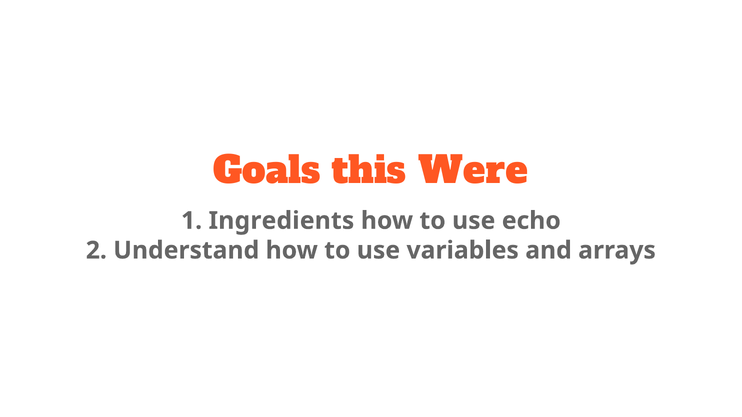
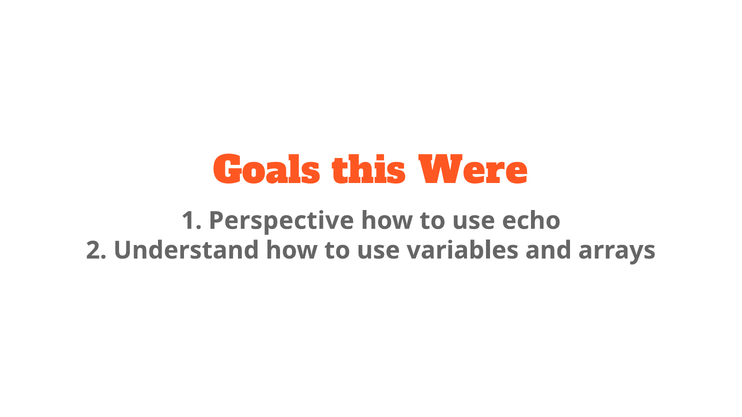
Ingredients: Ingredients -> Perspective
